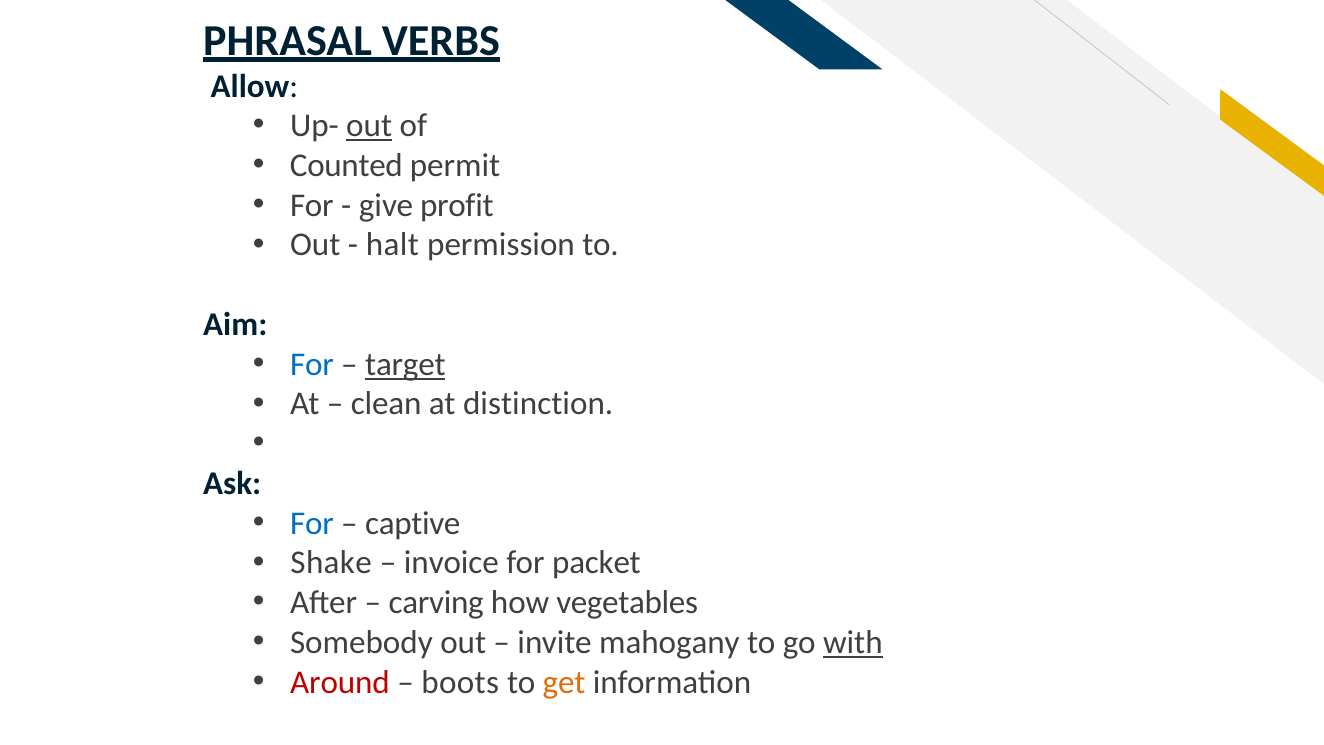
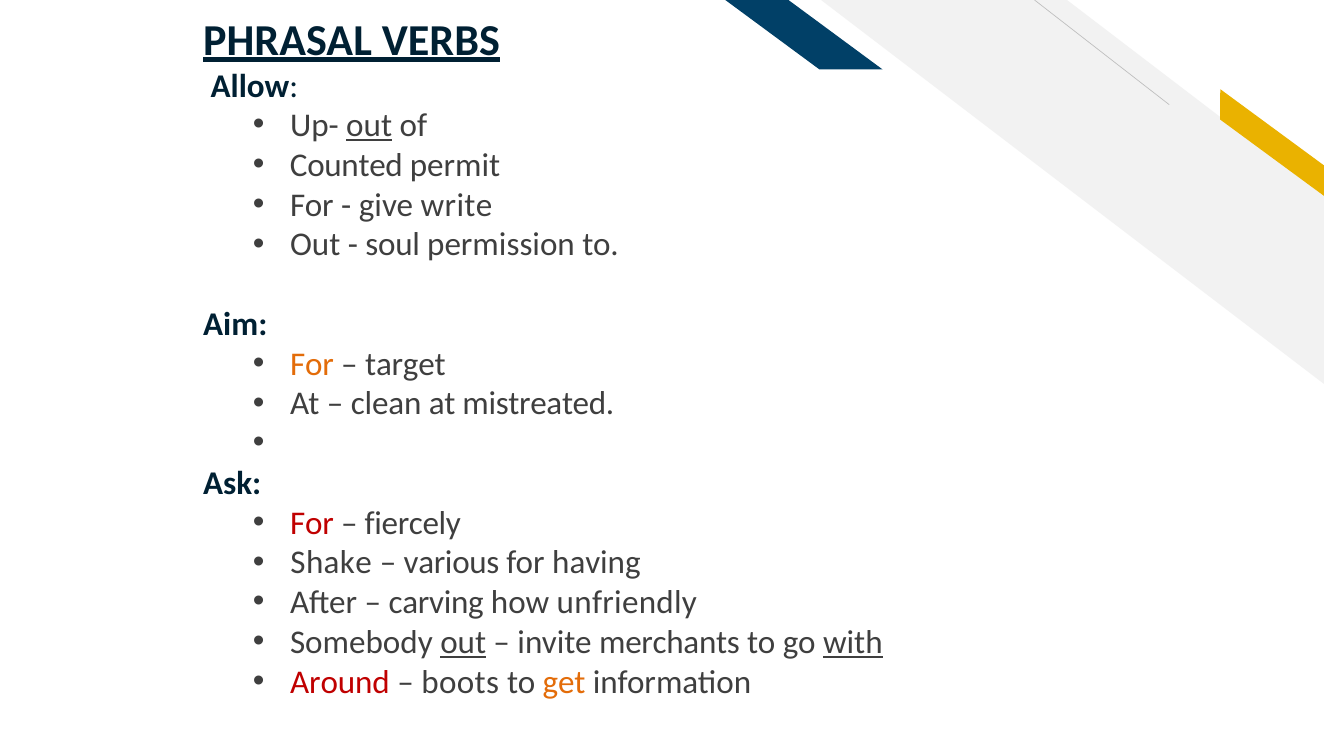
profit: profit -> write
halt: halt -> soul
For at (312, 364) colour: blue -> orange
target underline: present -> none
distinction: distinction -> mistreated
For at (312, 523) colour: blue -> red
captive: captive -> fiercely
invoice: invoice -> various
packet: packet -> having
vegetables: vegetables -> unfriendly
out at (463, 642) underline: none -> present
mahogany: mahogany -> merchants
